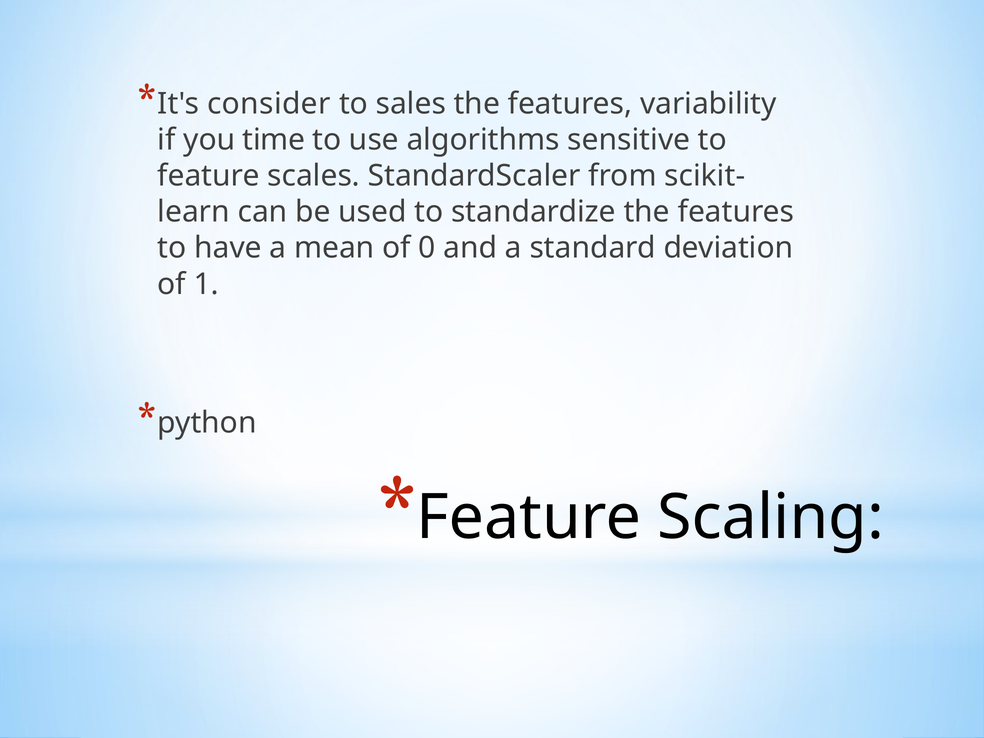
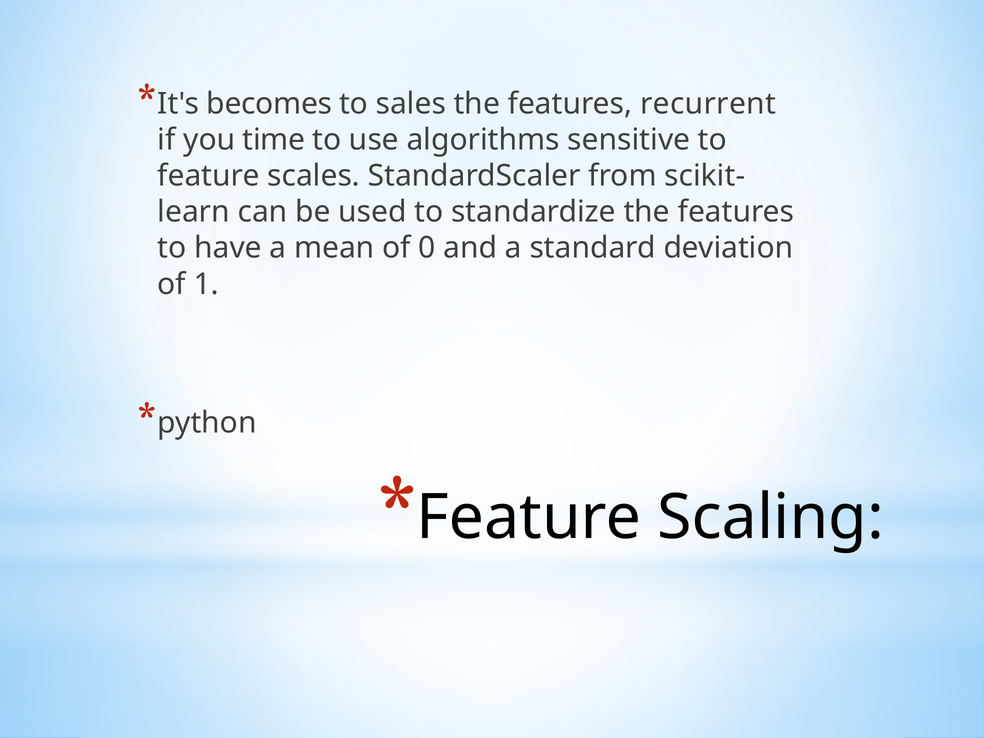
consider: consider -> becomes
variability: variability -> recurrent
